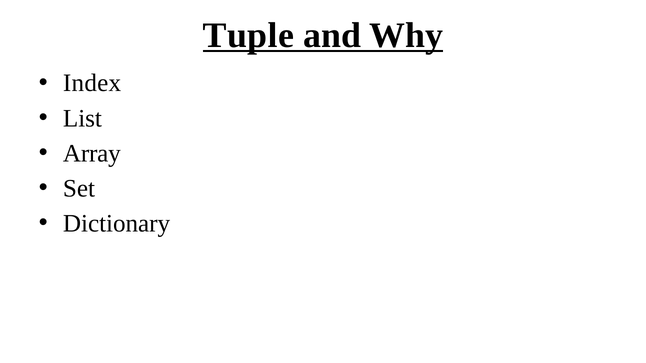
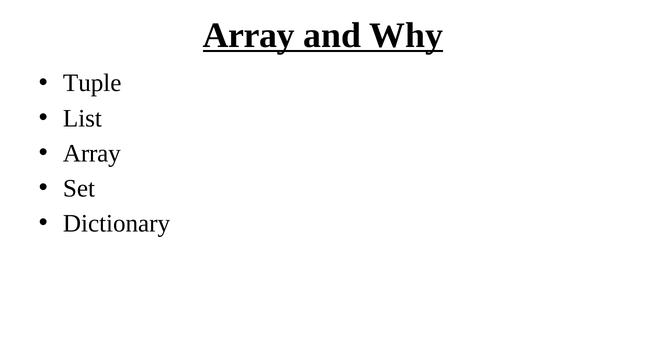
Tuple at (248, 35): Tuple -> Array
Index: Index -> Tuple
